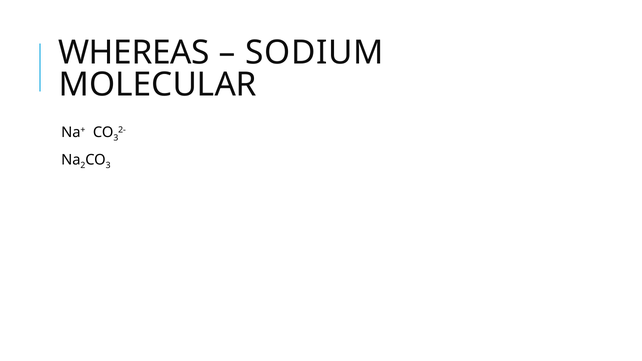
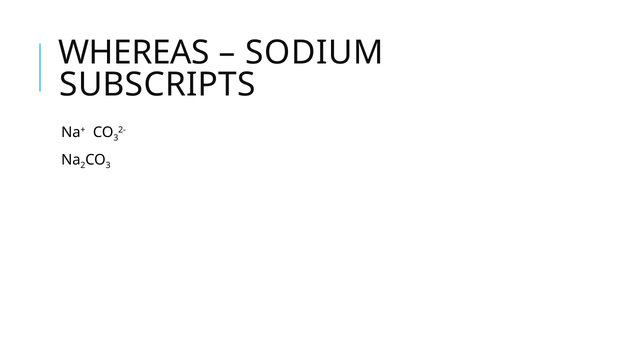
MOLECULAR: MOLECULAR -> SUBSCRIPTS
